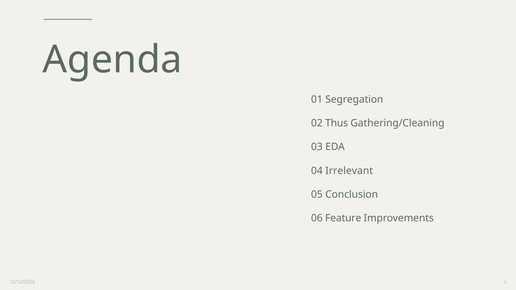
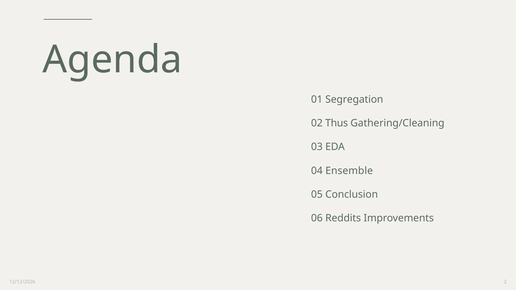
Irrelevant: Irrelevant -> Ensemble
Feature: Feature -> Reddits
